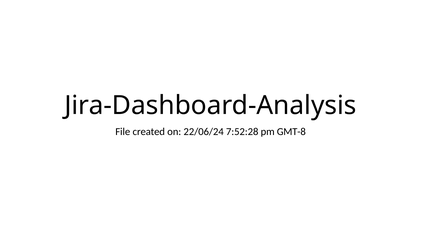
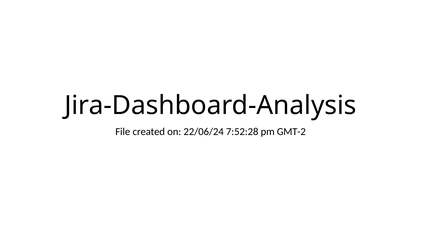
GMT-8: GMT-8 -> GMT-2
